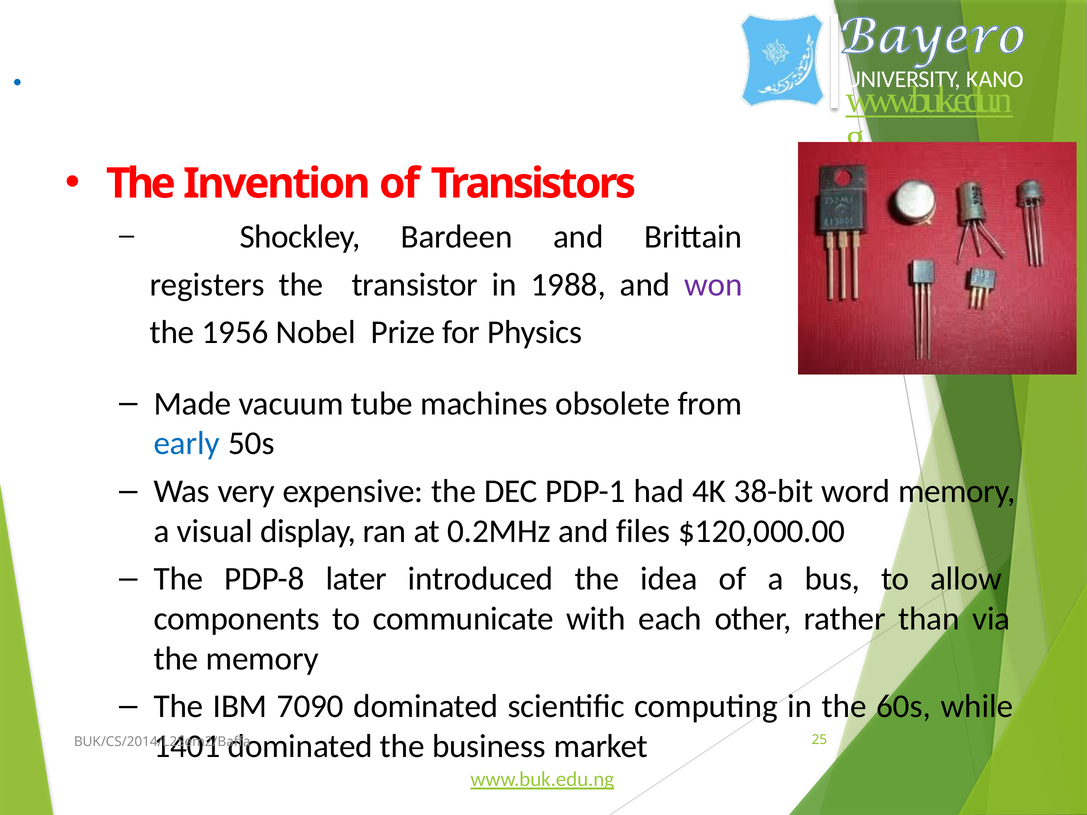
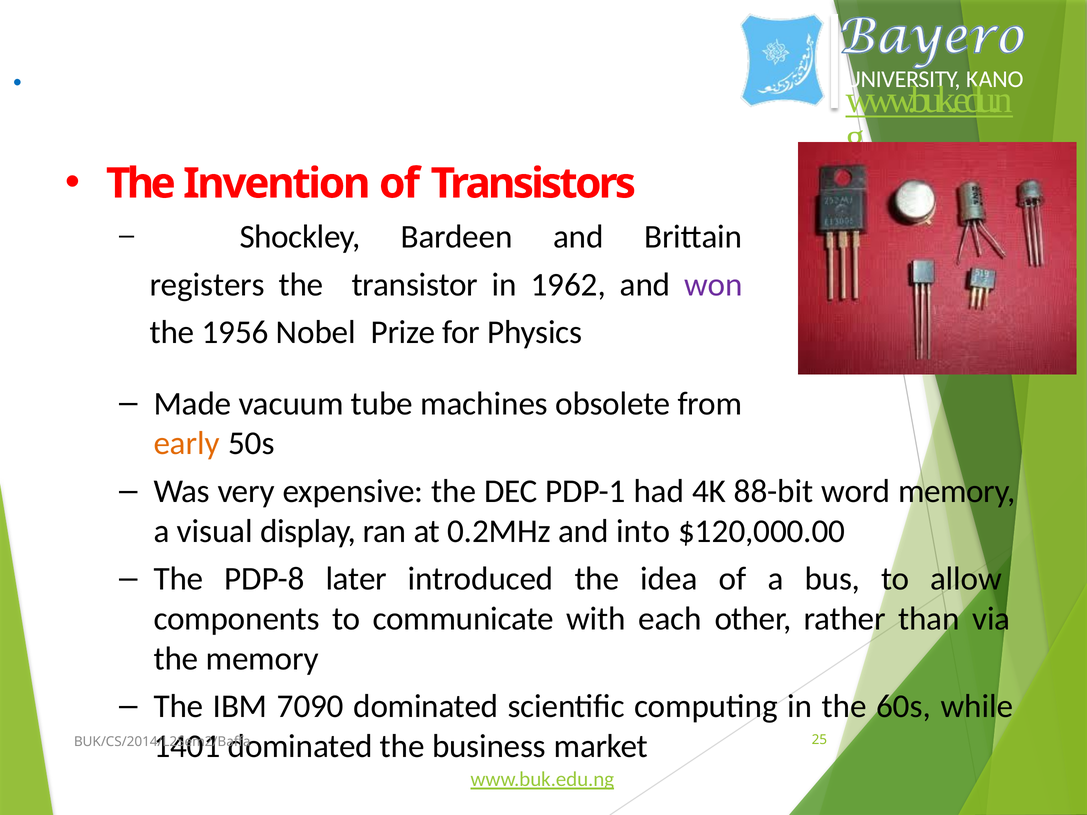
1988: 1988 -> 1962
early colour: blue -> orange
38-bit: 38-bit -> 88-bit
files: files -> into
